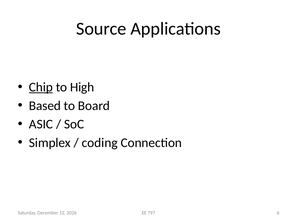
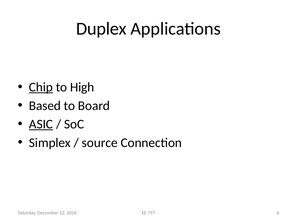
Source: Source -> Duplex
ASIC underline: none -> present
coding: coding -> source
